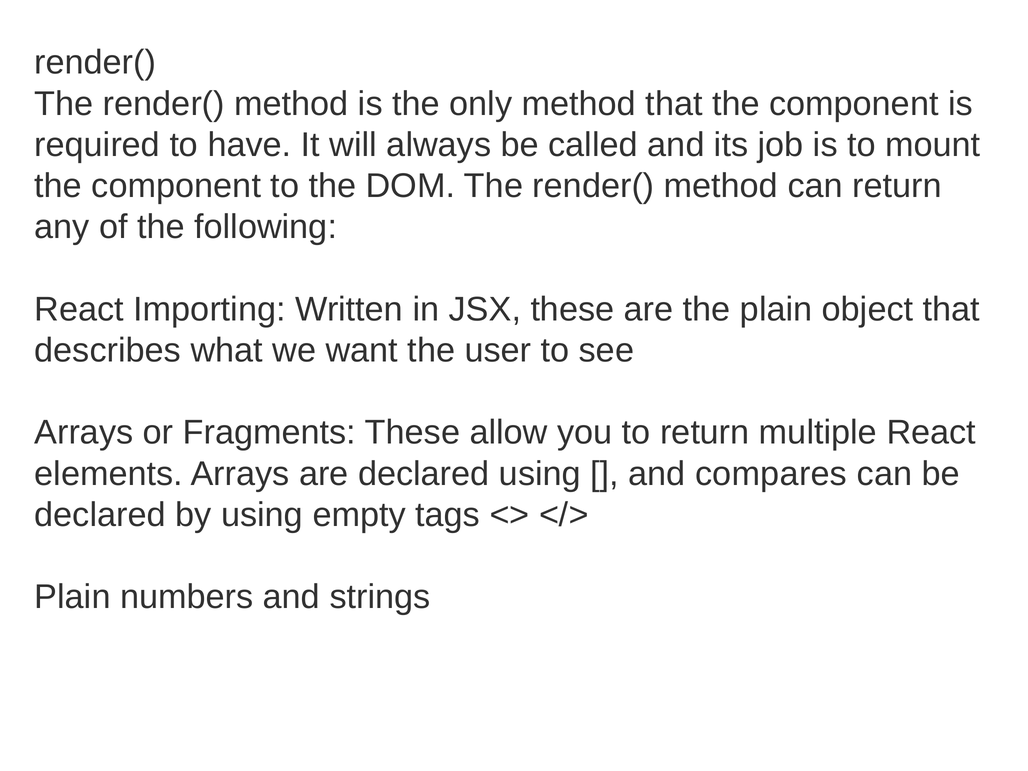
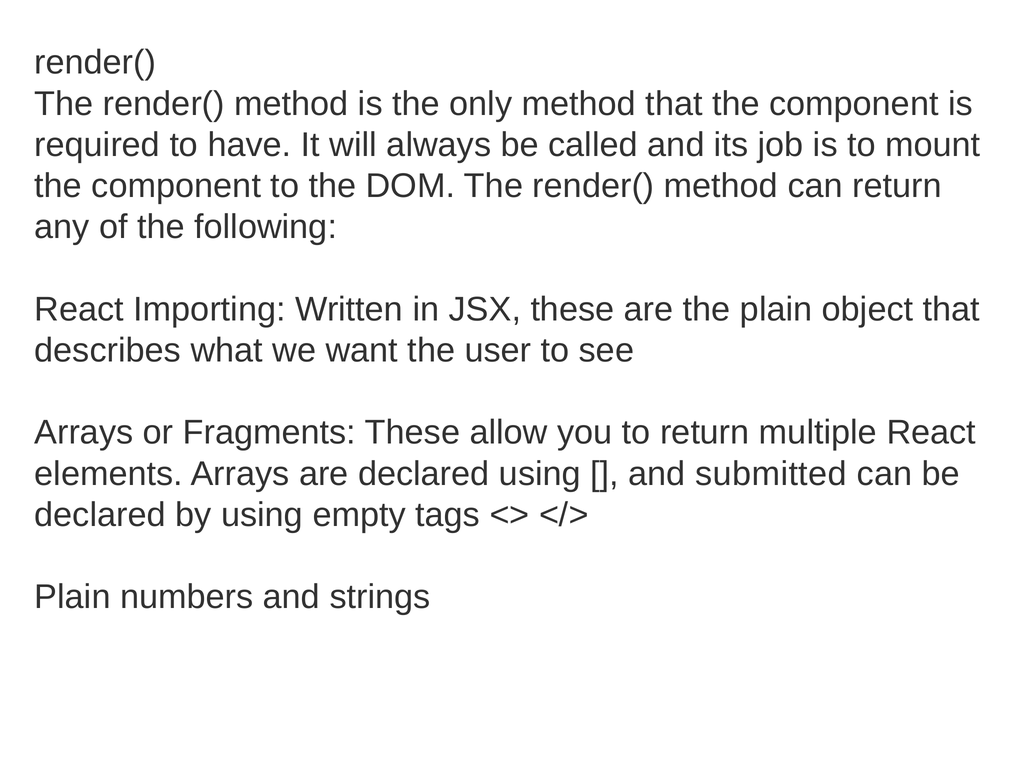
compares: compares -> submitted
